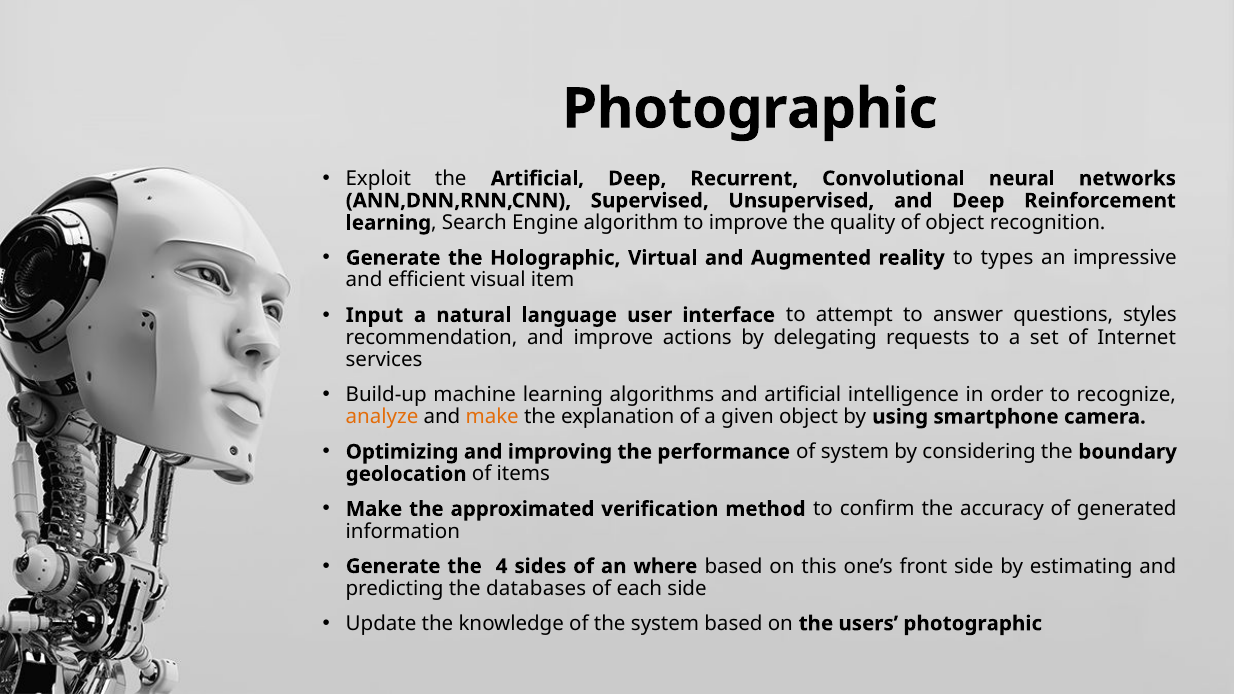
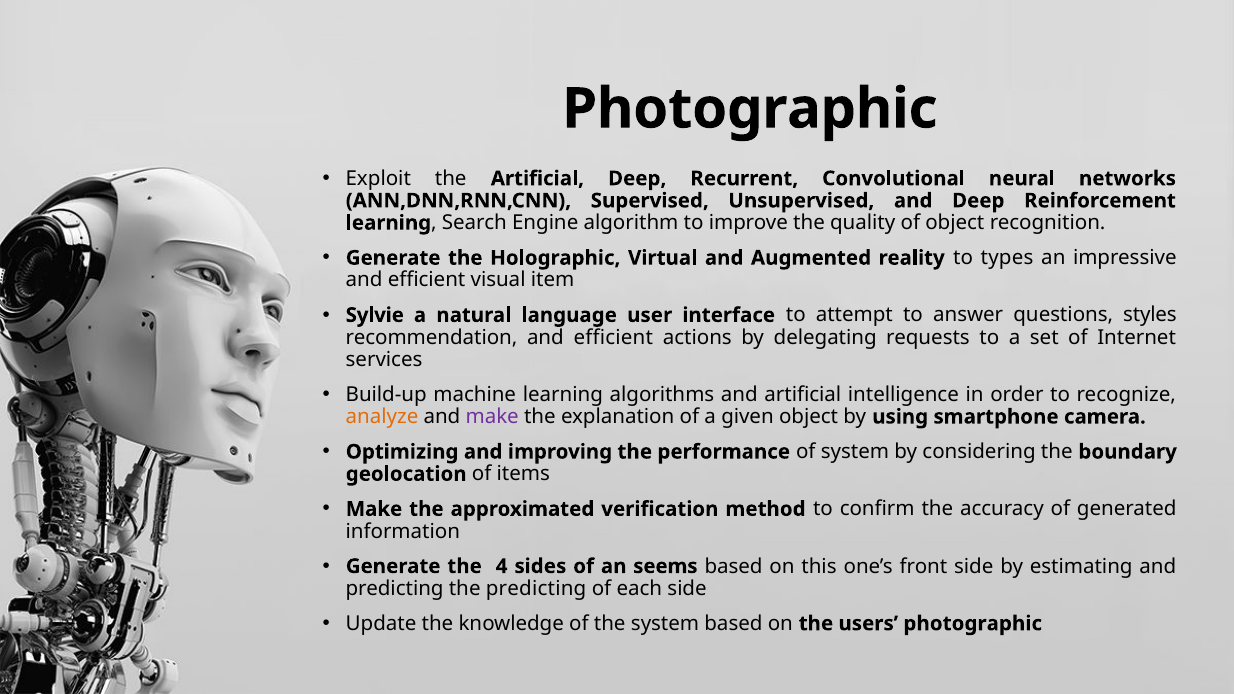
Input: Input -> Sylvie
recommendation and improve: improve -> efficient
make at (492, 417) colour: orange -> purple
where: where -> seems
the databases: databases -> predicting
